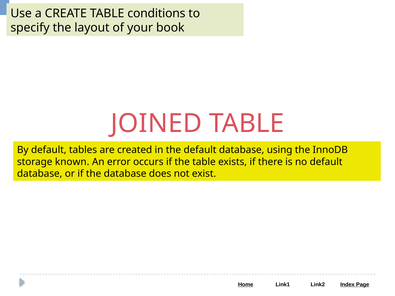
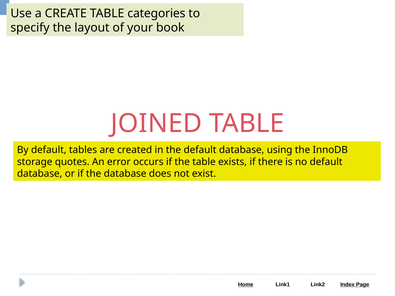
conditions: conditions -> categories
known: known -> quotes
